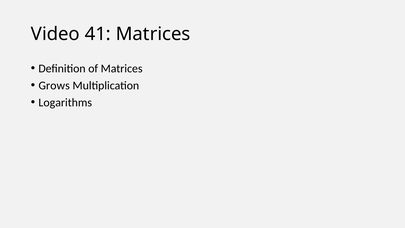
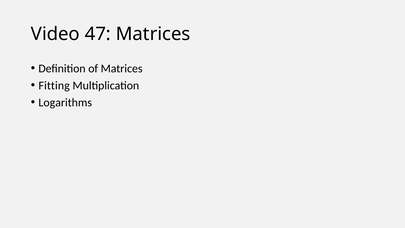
41: 41 -> 47
Grows: Grows -> Fitting
